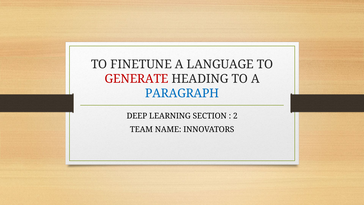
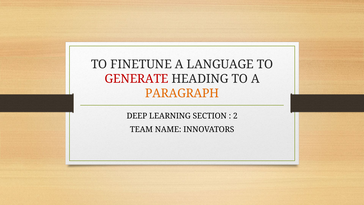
PARAGRAPH colour: blue -> orange
